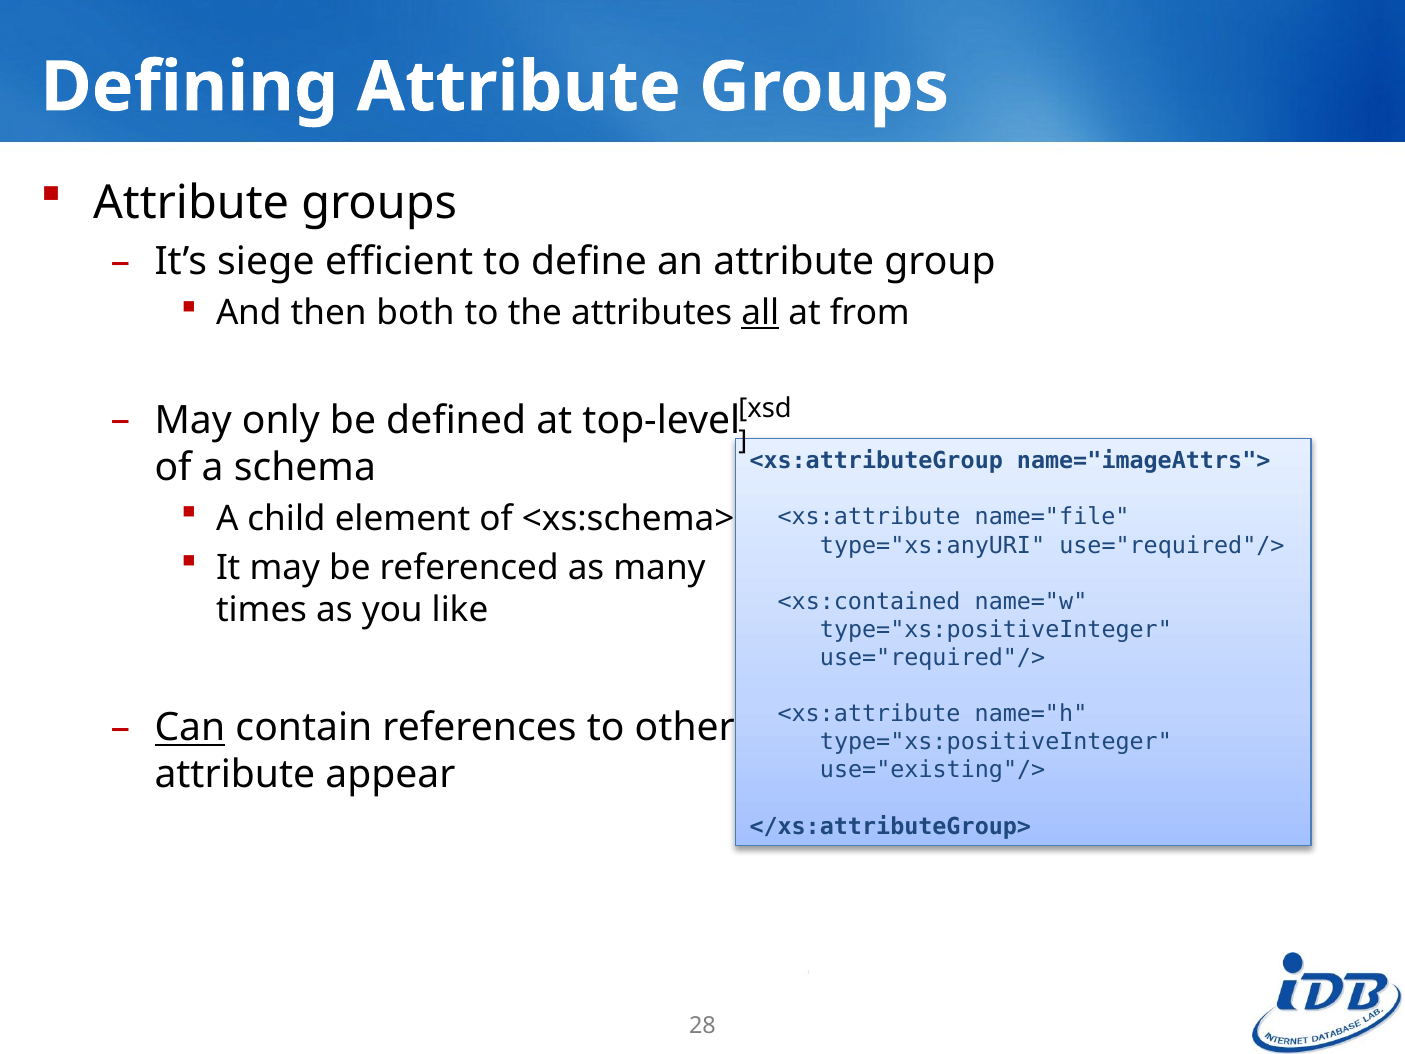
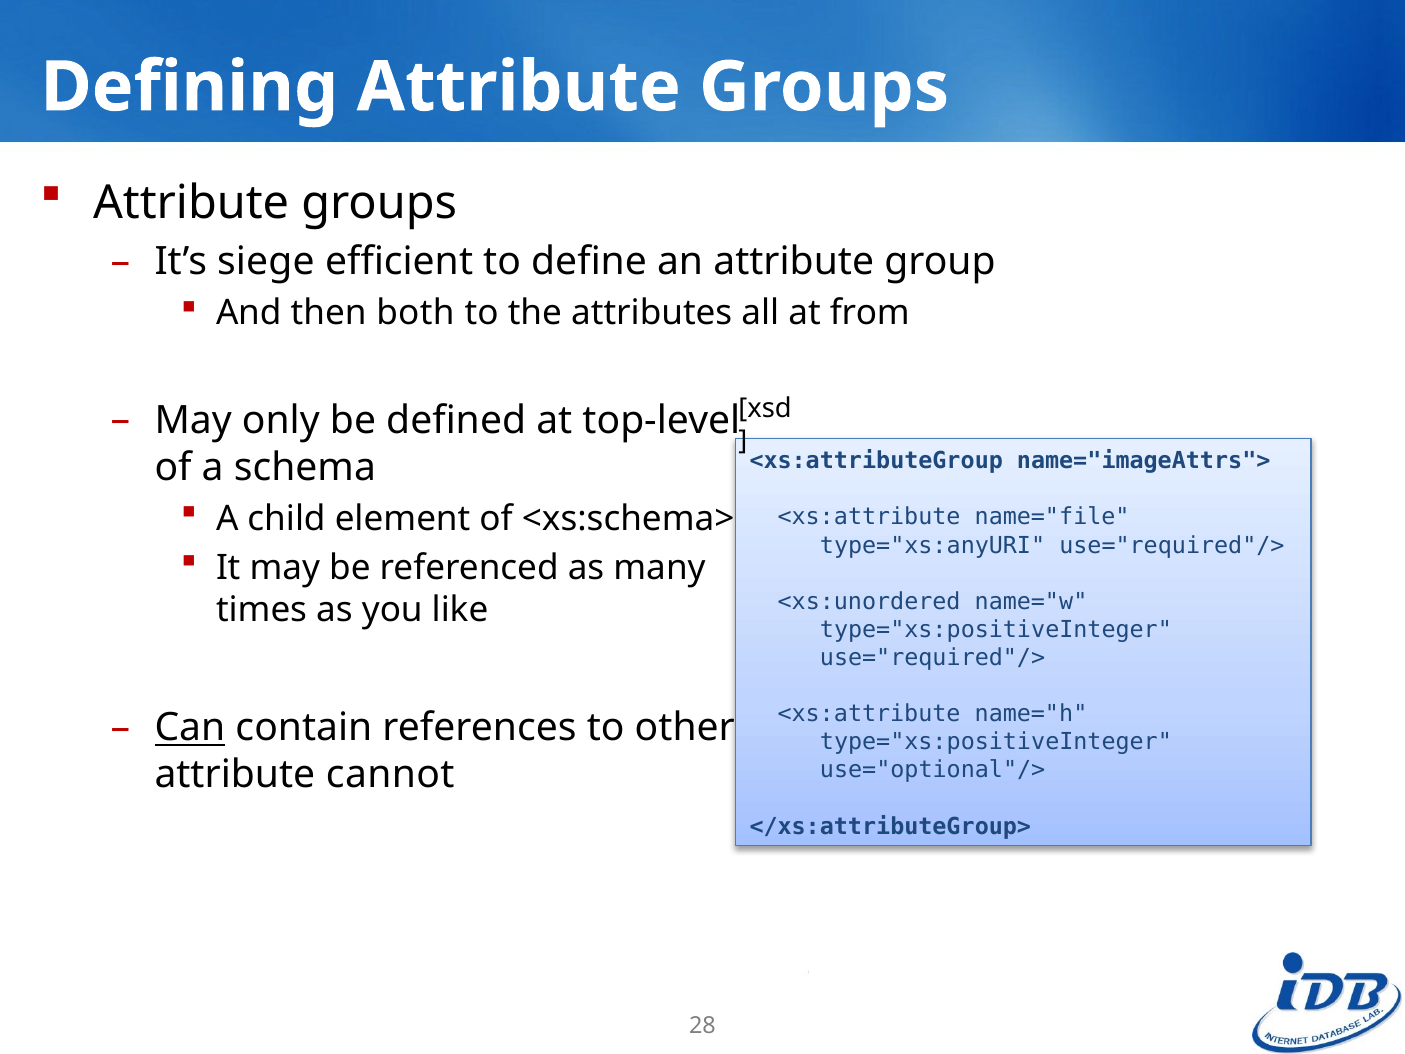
all underline: present -> none
<xs:contained: <xs:contained -> <xs:unordered
use="existing"/>: use="existing"/> -> use="optional"/>
appear: appear -> cannot
